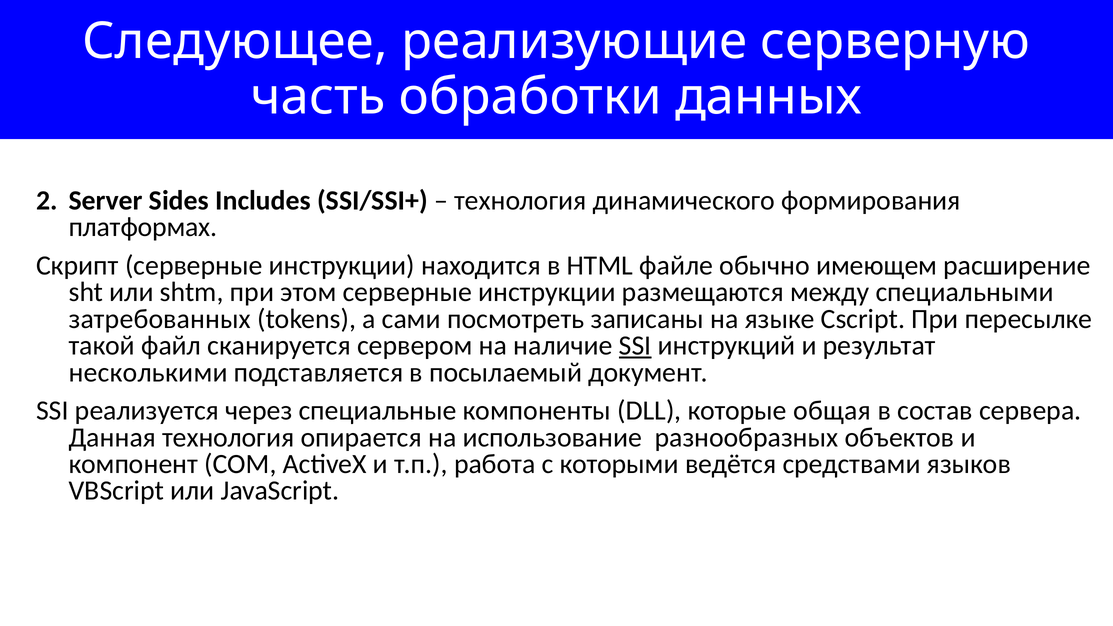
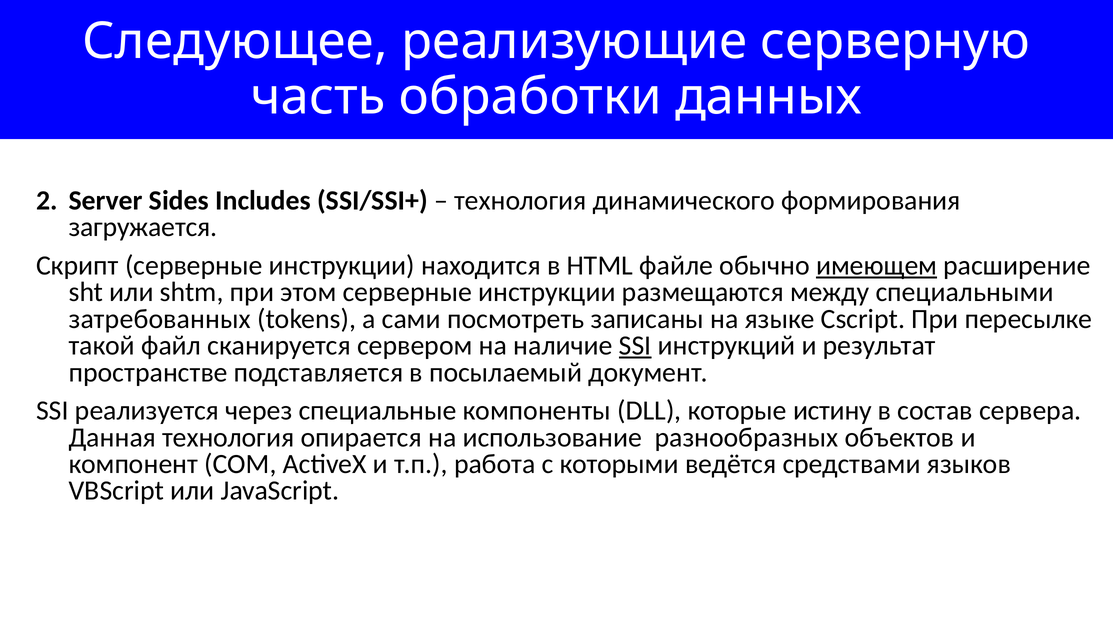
платформах: платформах -> загружается
имеющем underline: none -> present
несколькими: несколькими -> пространстве
общая: общая -> истину
